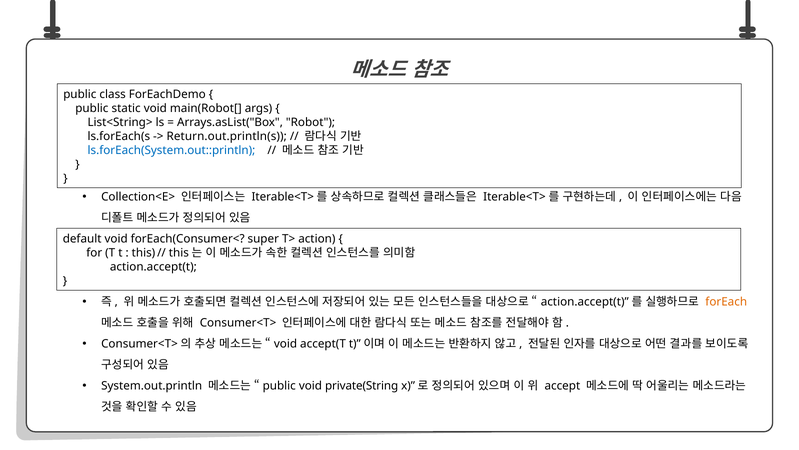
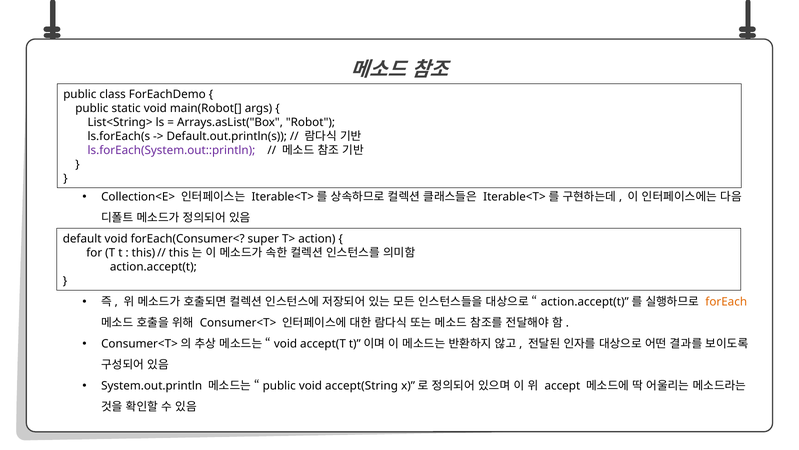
Return.out.println(s: Return.out.println(s -> Default.out.println(s
ls.forEach(System.out::println colour: blue -> purple
private(String: private(String -> accept(String
